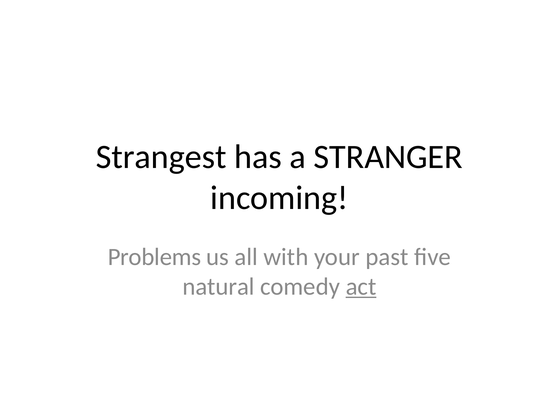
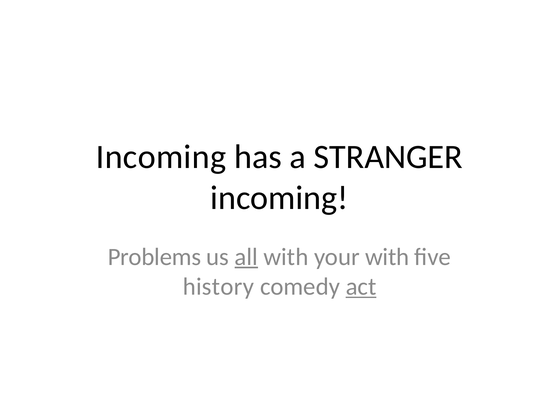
Strangest at (161, 157): Strangest -> Incoming
all underline: none -> present
your past: past -> with
natural: natural -> history
